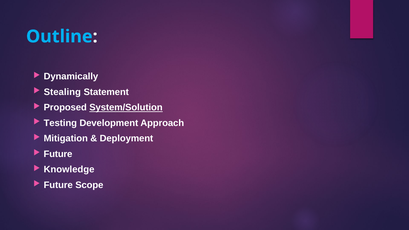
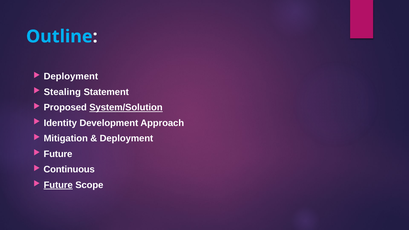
Dynamically at (71, 77): Dynamically -> Deployment
Testing: Testing -> Identity
Knowledge: Knowledge -> Continuous
Future at (58, 185) underline: none -> present
